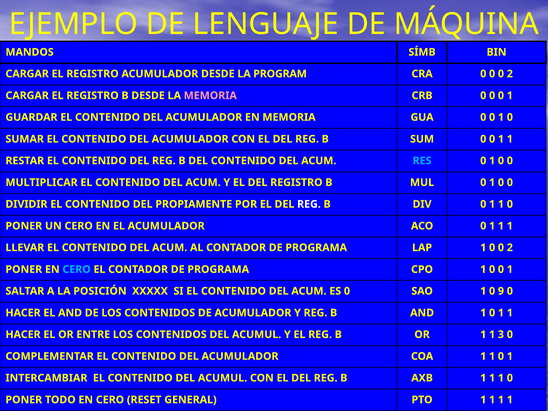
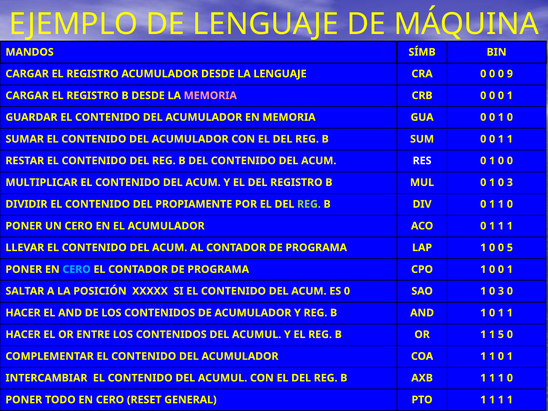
LA PROGRAM: PROGRAM -> LENGUAJE
0 0 0 2: 2 -> 9
RES colour: light blue -> white
0 at (510, 182): 0 -> 3
REG at (309, 204) colour: white -> light green
1 0 0 2: 2 -> 5
SAO 1 0 9: 9 -> 3
1 3: 3 -> 5
